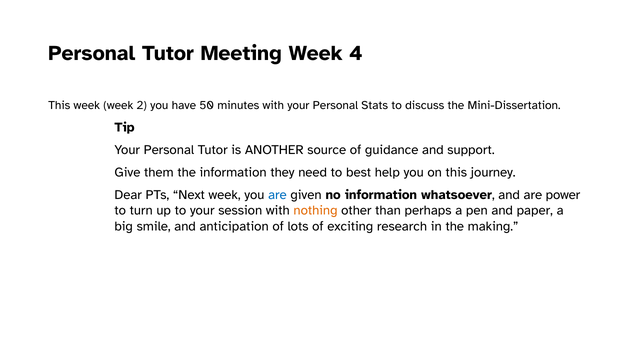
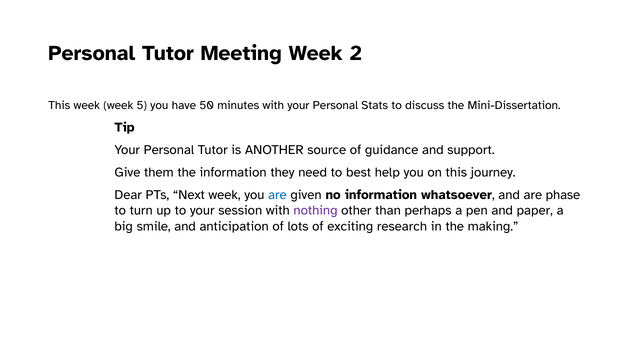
4: 4 -> 2
2: 2 -> 5
power: power -> phase
nothing colour: orange -> purple
